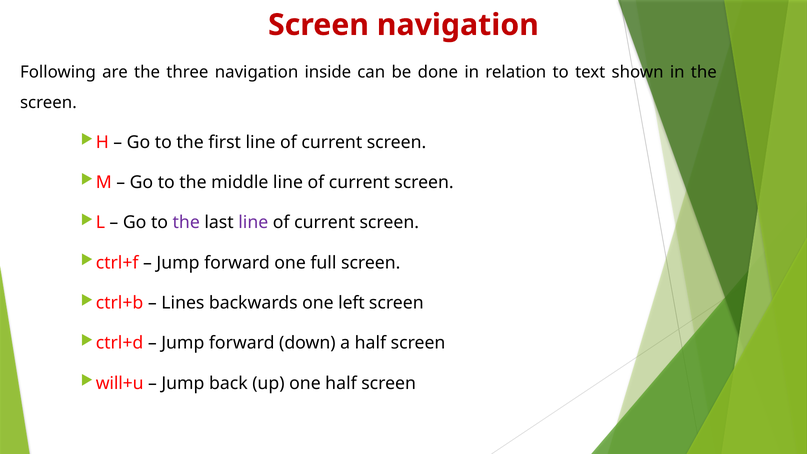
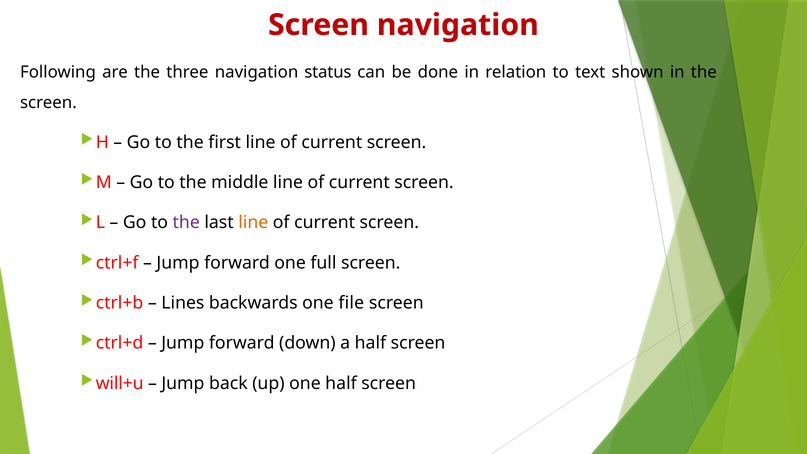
inside: inside -> status
line at (253, 223) colour: purple -> orange
left: left -> file
